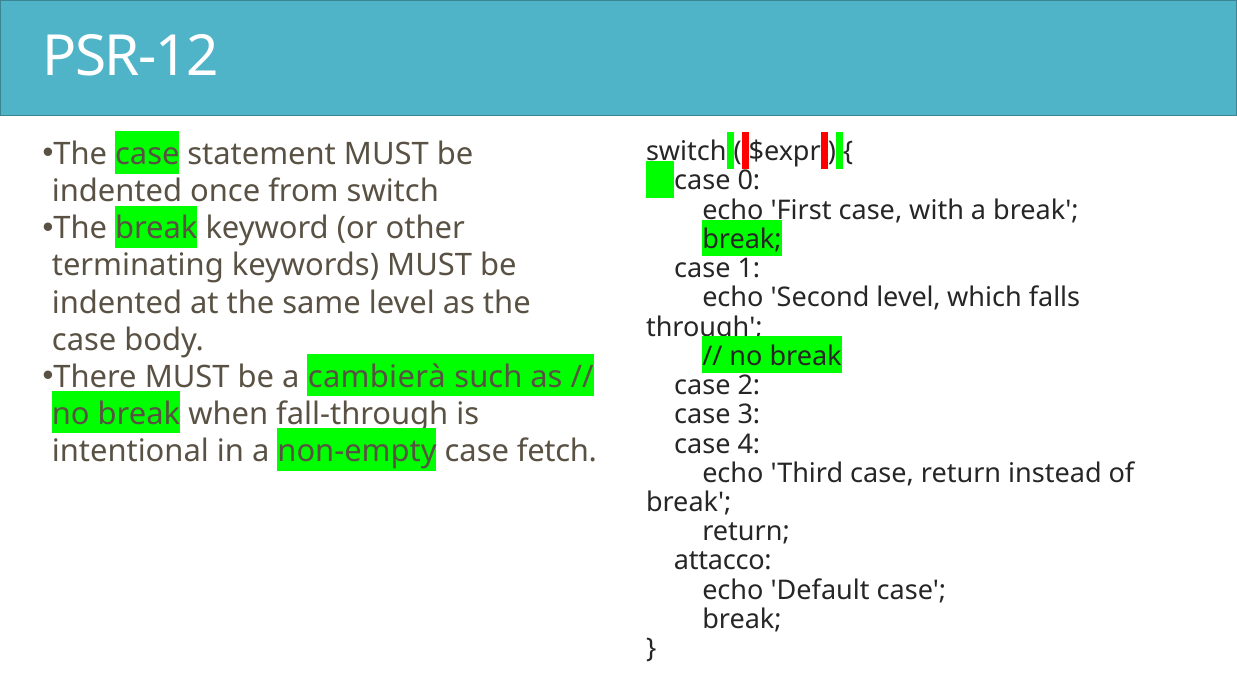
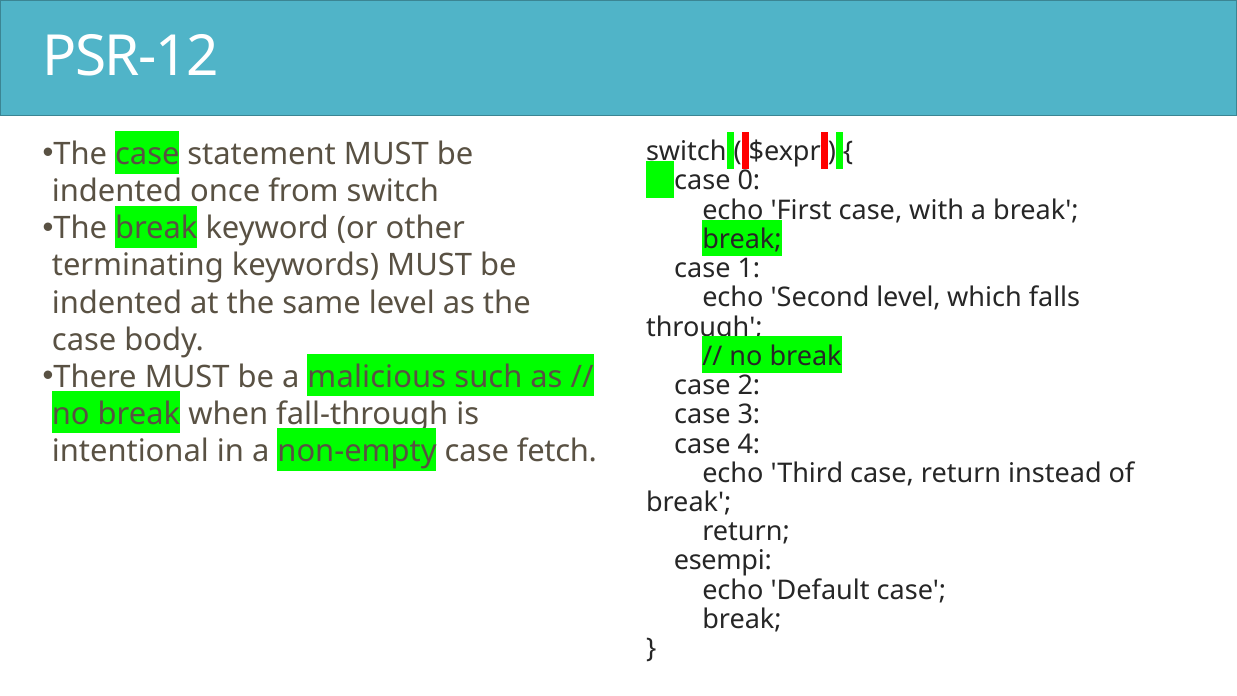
cambierà: cambierà -> malicious
attacco: attacco -> esempi
